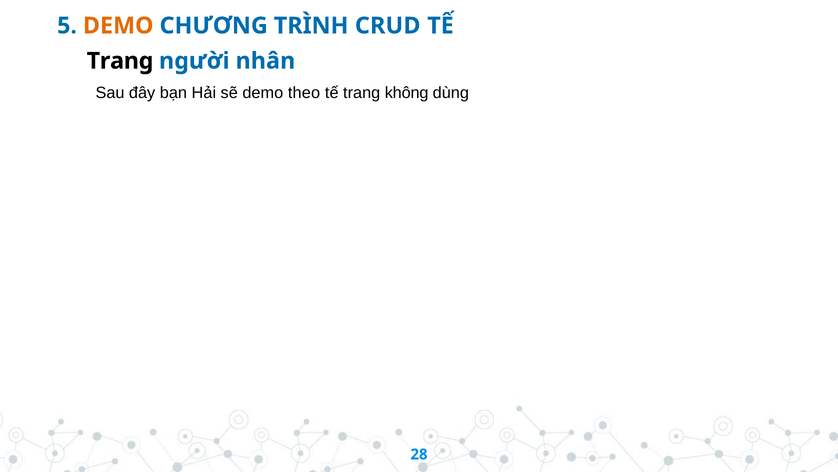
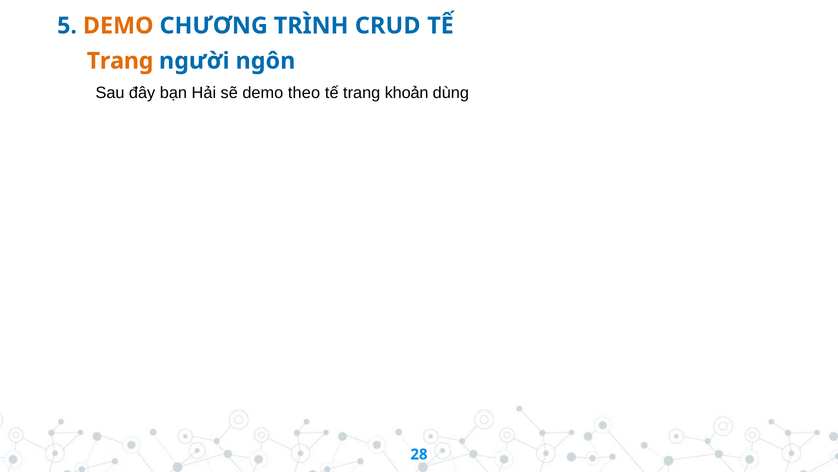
Trang at (120, 61) colour: black -> orange
nhân: nhân -> ngôn
không: không -> khoản
